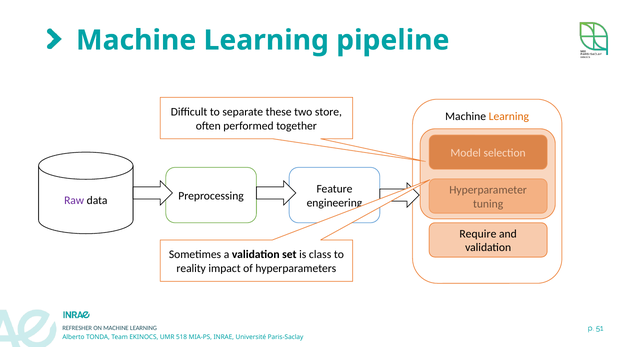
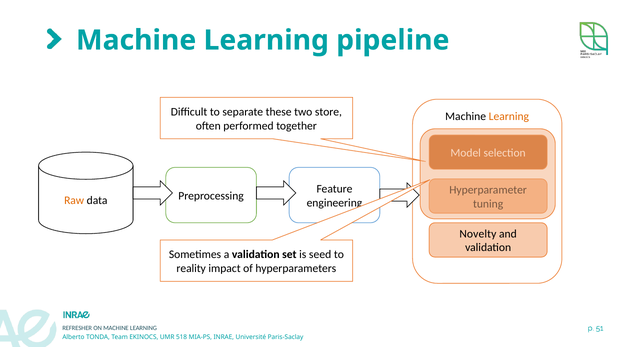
Raw colour: purple -> orange
Require: Require -> Novelty
class: class -> seed
